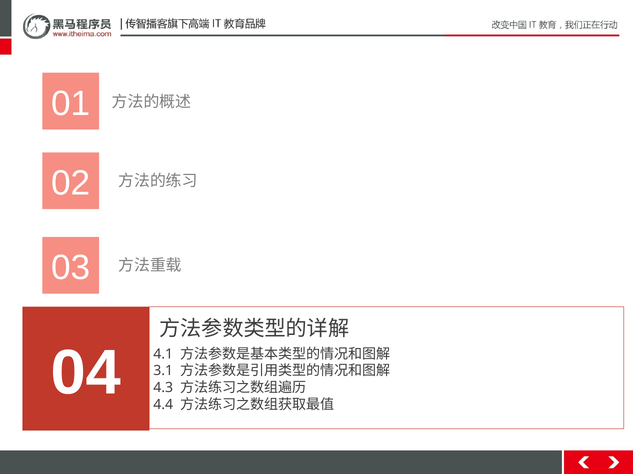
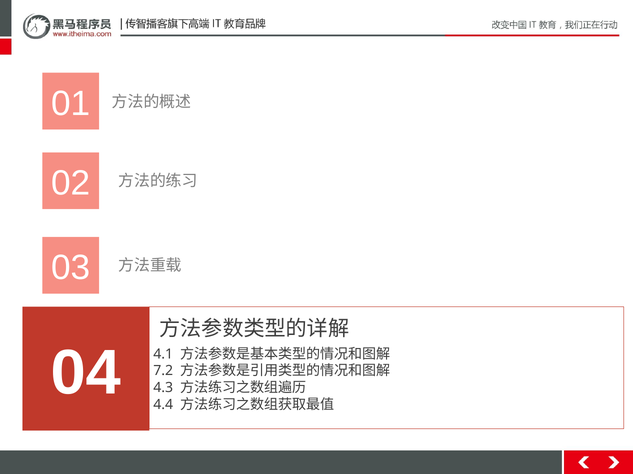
3.1: 3.1 -> 7.2
